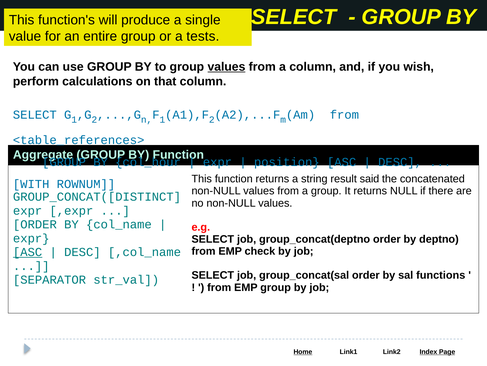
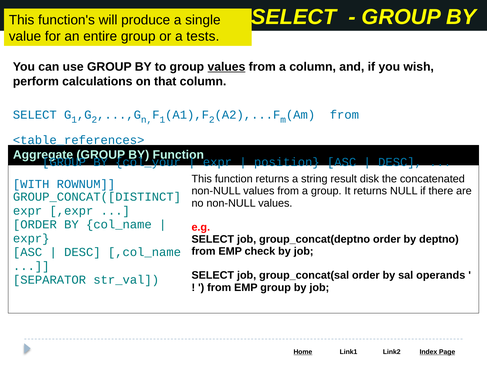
col_hour: col_hour -> col_your
said: said -> disk
ASC at (28, 252) underline: present -> none
functions: functions -> operands
